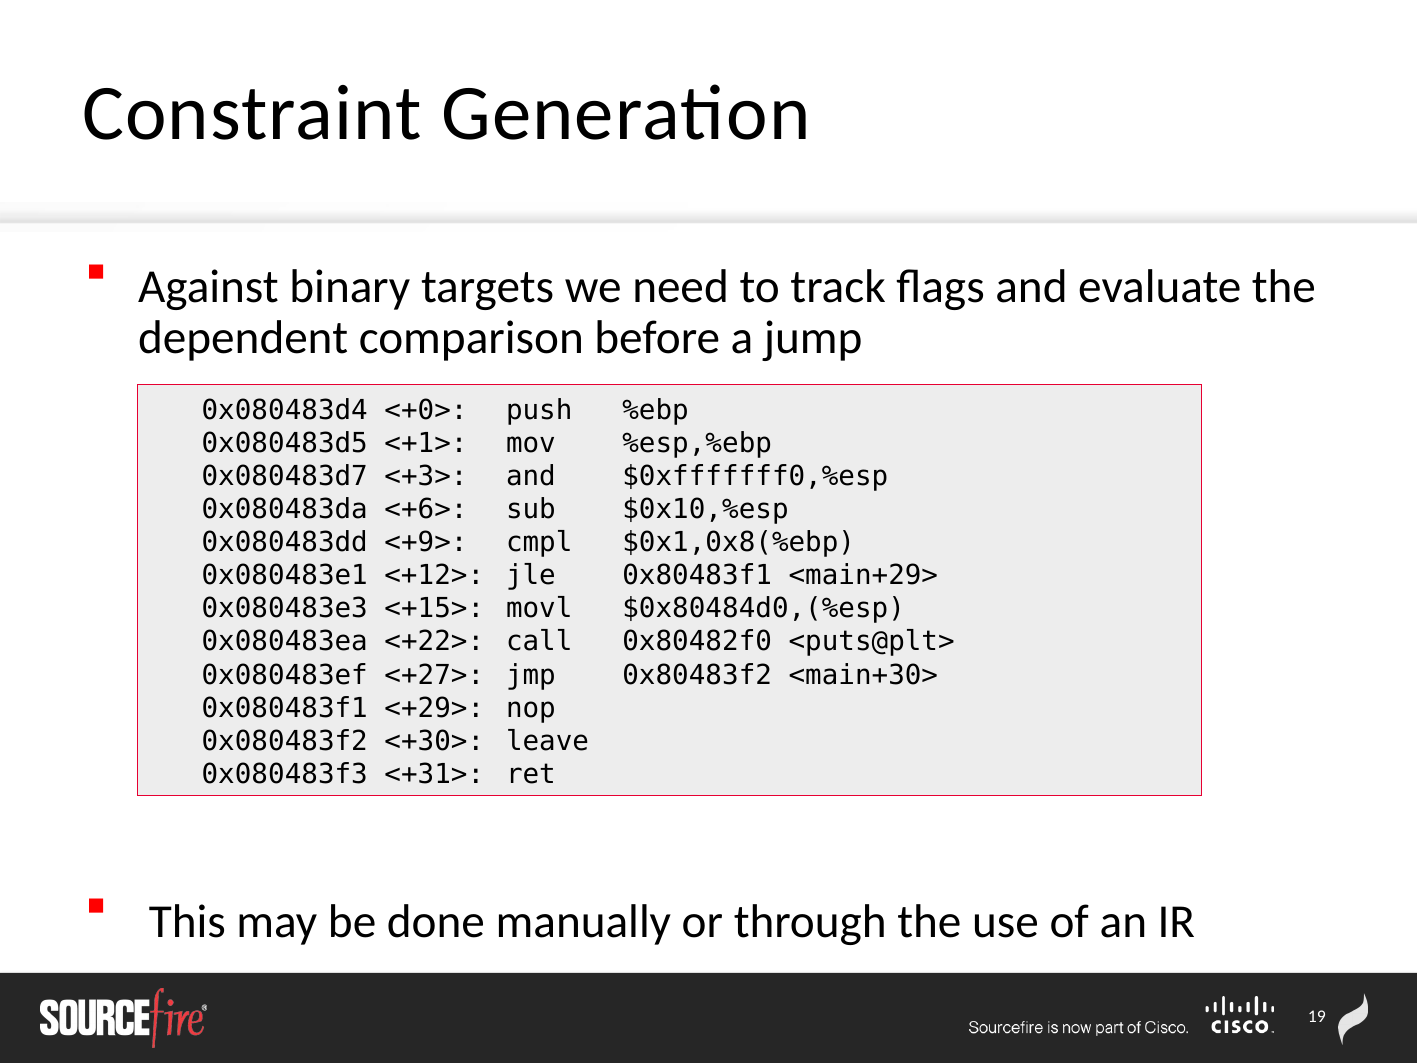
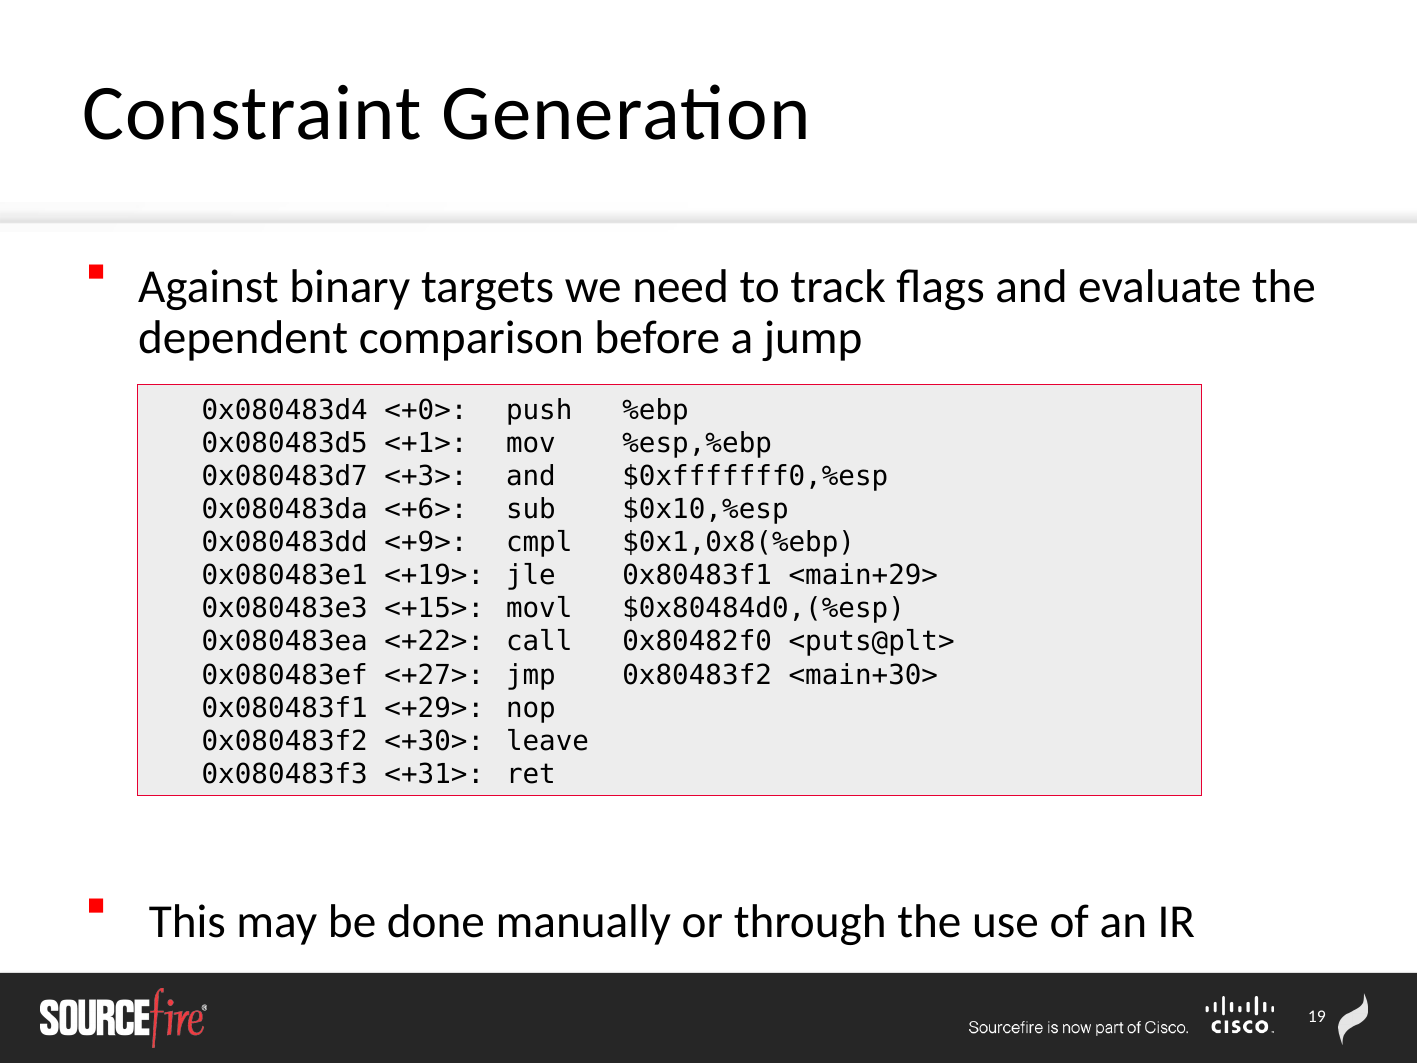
<+12>: <+12> -> <+19>
